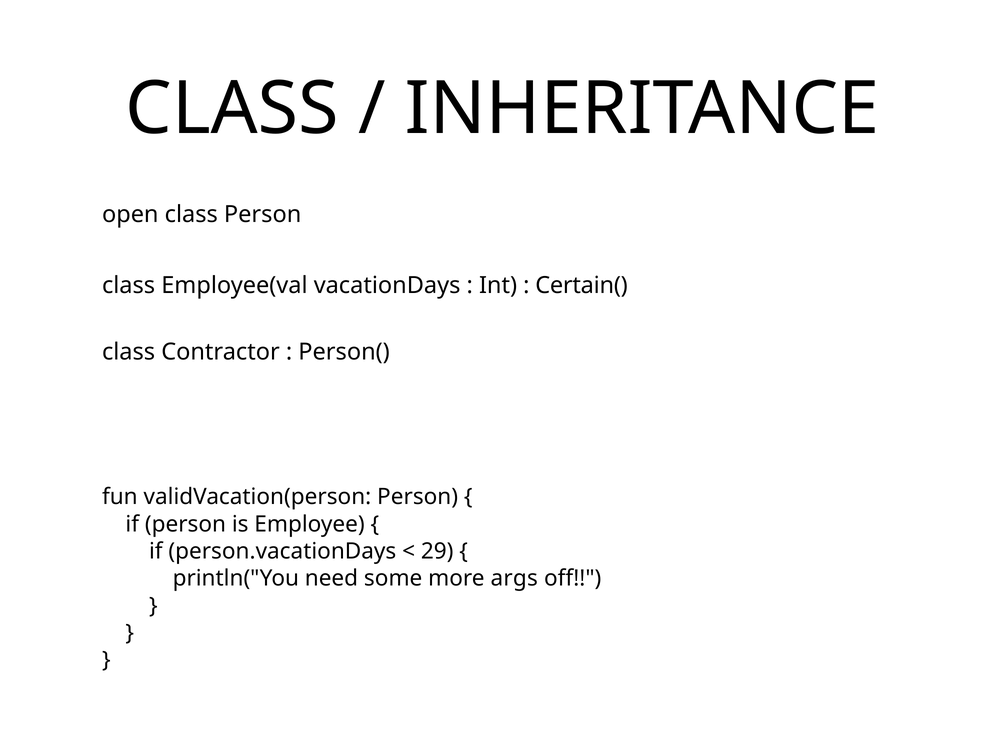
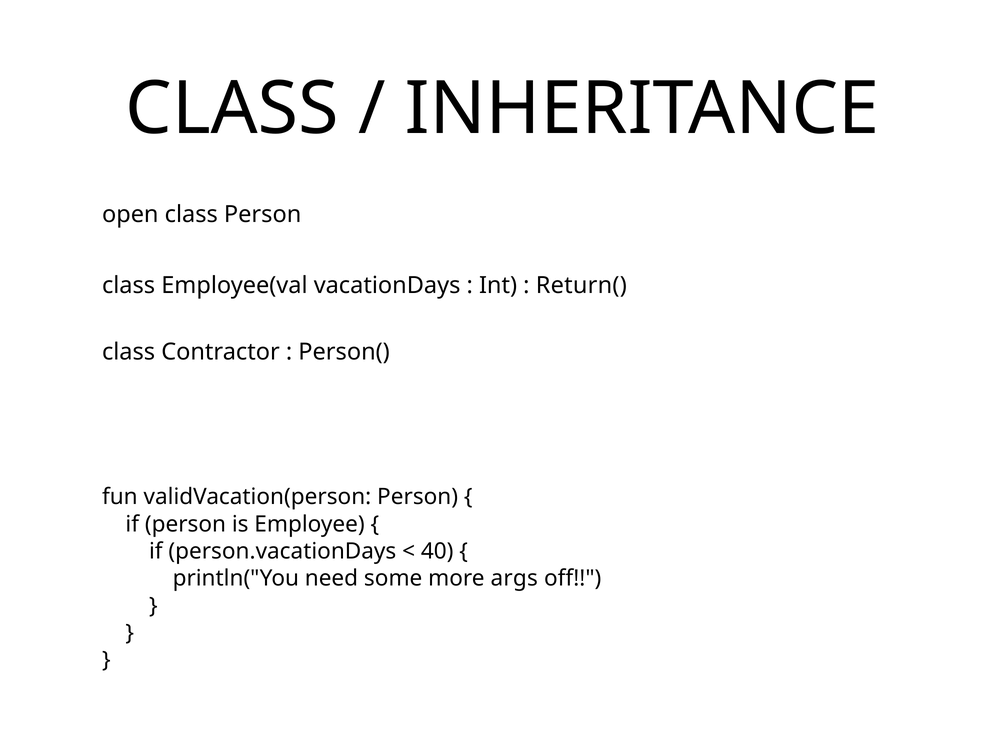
Certain(: Certain( -> Return(
29: 29 -> 40
